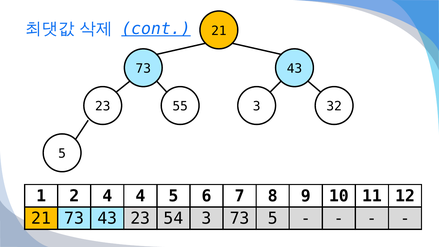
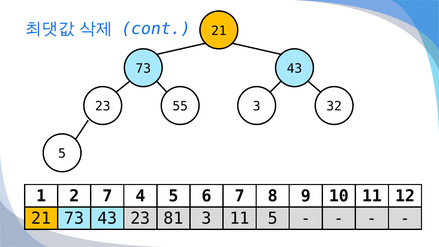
cont underline: present -> none
2 4: 4 -> 7
54: 54 -> 81
3 73: 73 -> 11
